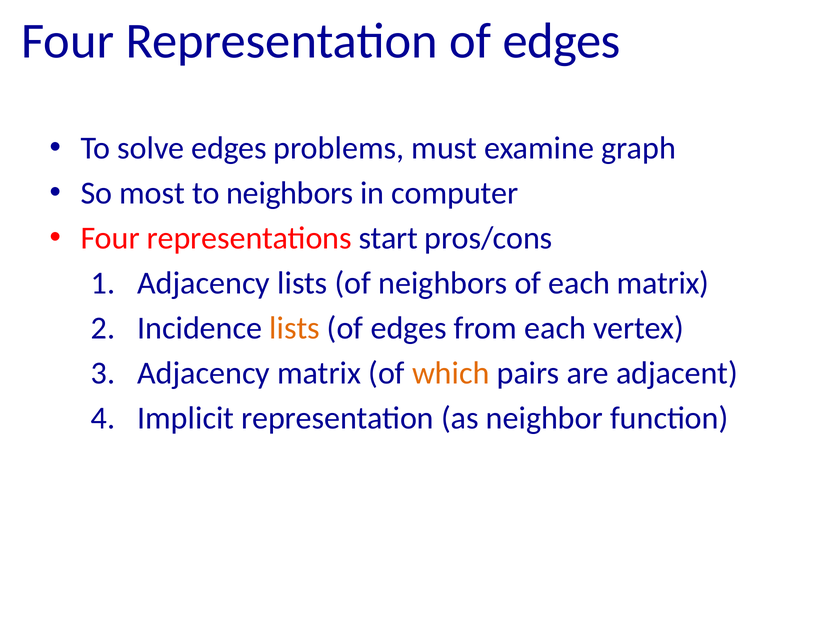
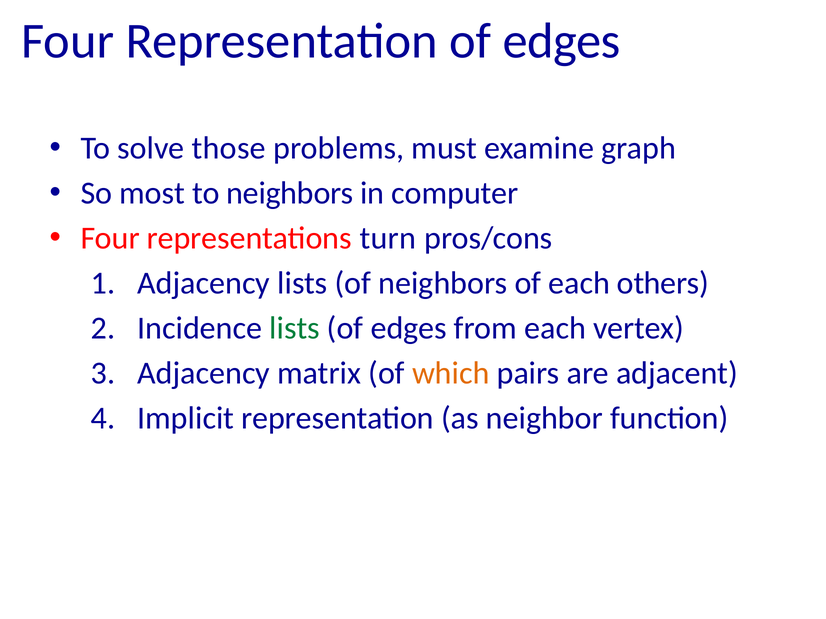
solve edges: edges -> those
start: start -> turn
each matrix: matrix -> others
lists at (295, 328) colour: orange -> green
